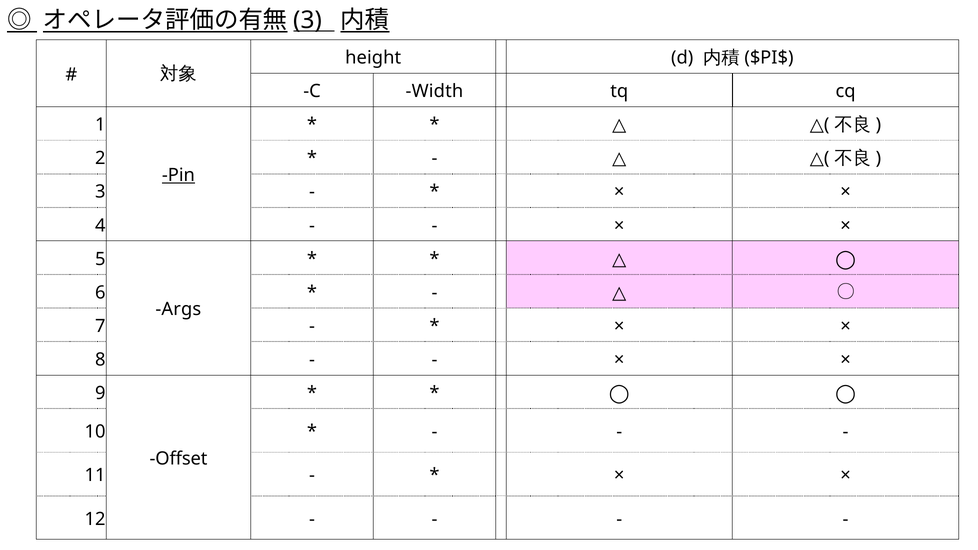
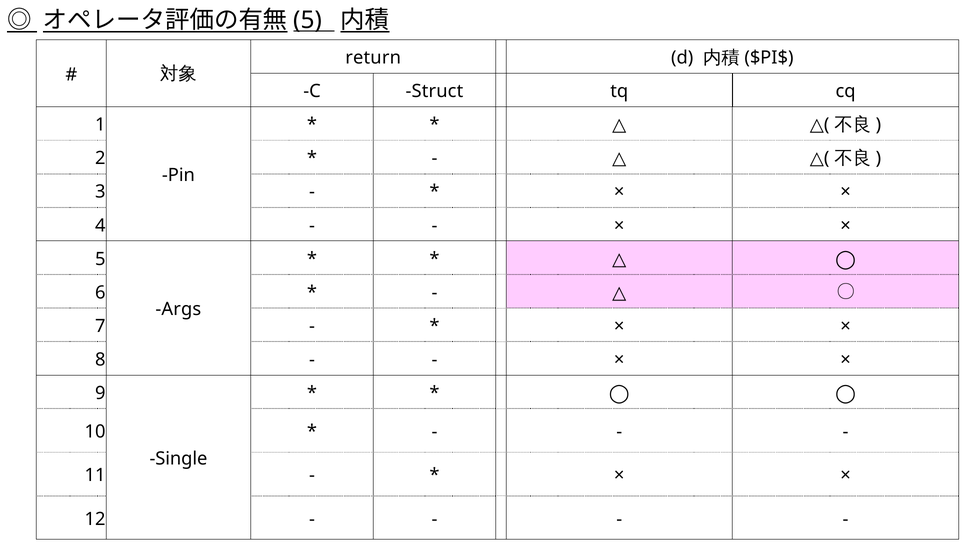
3 at (308, 20): 3 -> 5
height: height -> return
Width: Width -> Struct
Pin underline: present -> none
Offset: Offset -> Single
